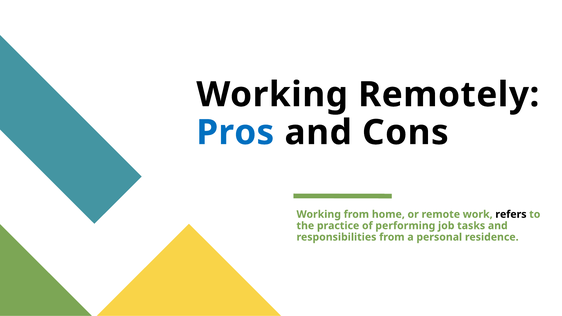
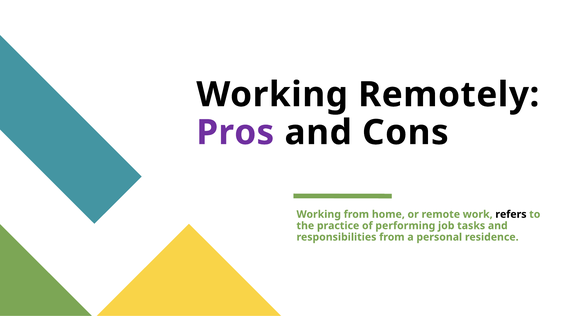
Pros colour: blue -> purple
